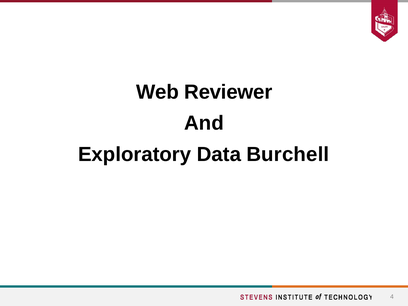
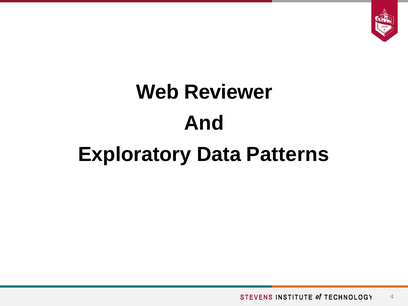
Burchell: Burchell -> Patterns
